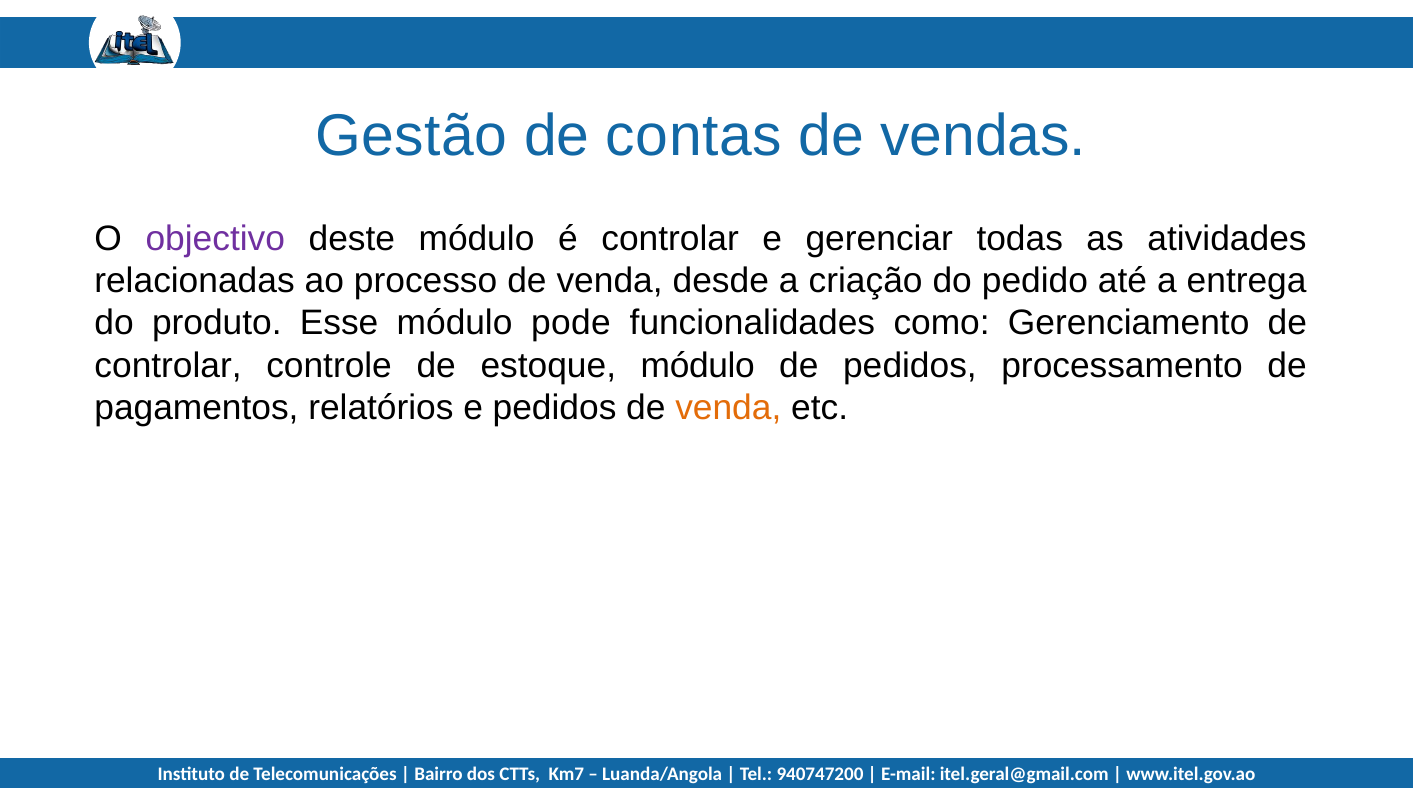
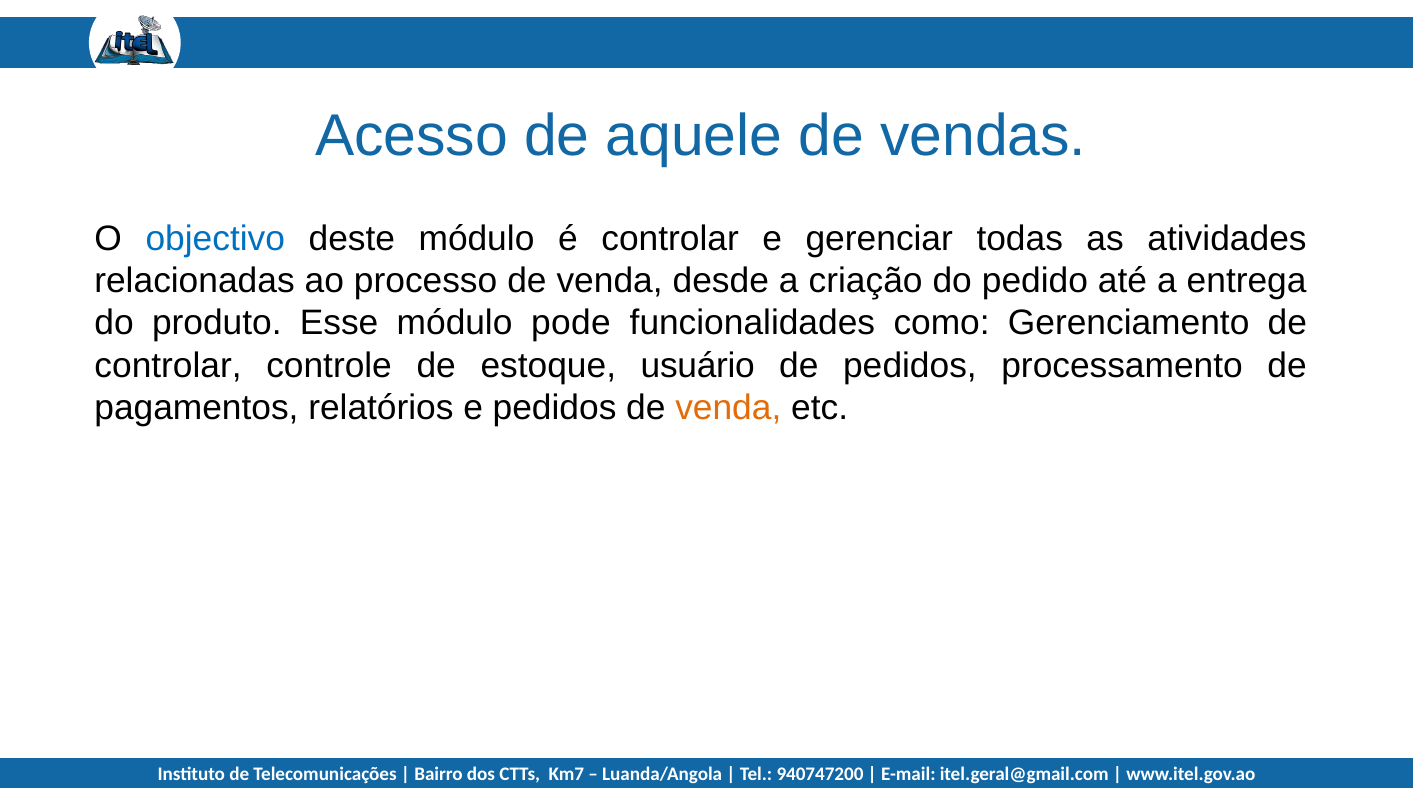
Gestão: Gestão -> Acesso
contas: contas -> aquele
objectivo colour: purple -> blue
estoque módulo: módulo -> usuário
